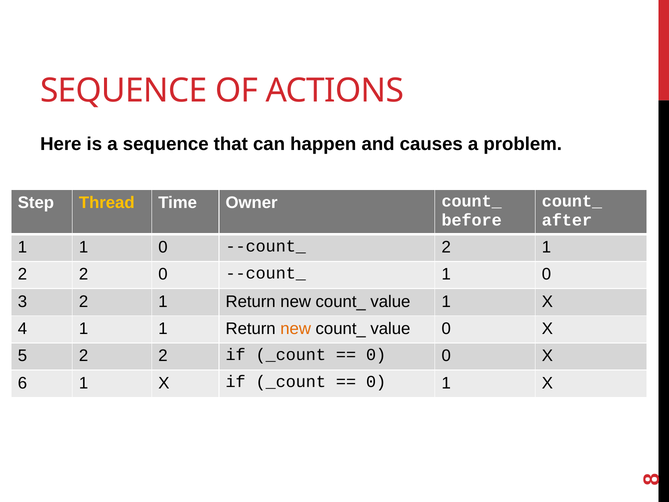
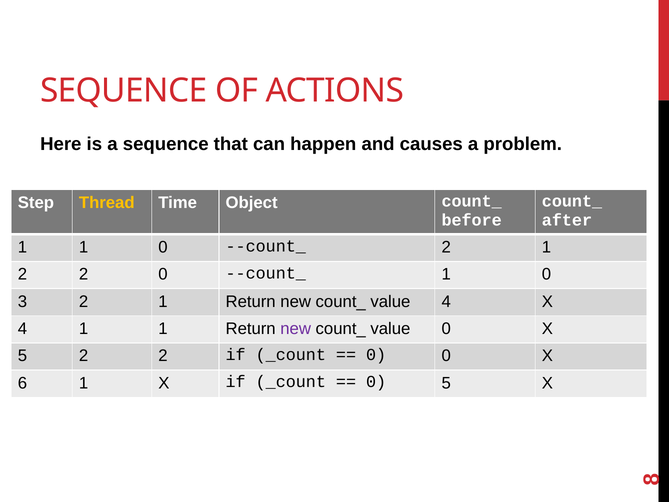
Owner: Owner -> Object
value 1: 1 -> 4
new at (296, 329) colour: orange -> purple
0 1: 1 -> 5
